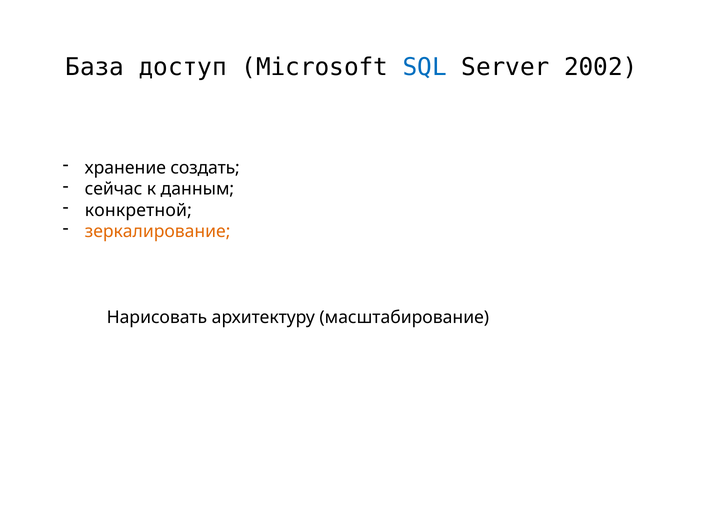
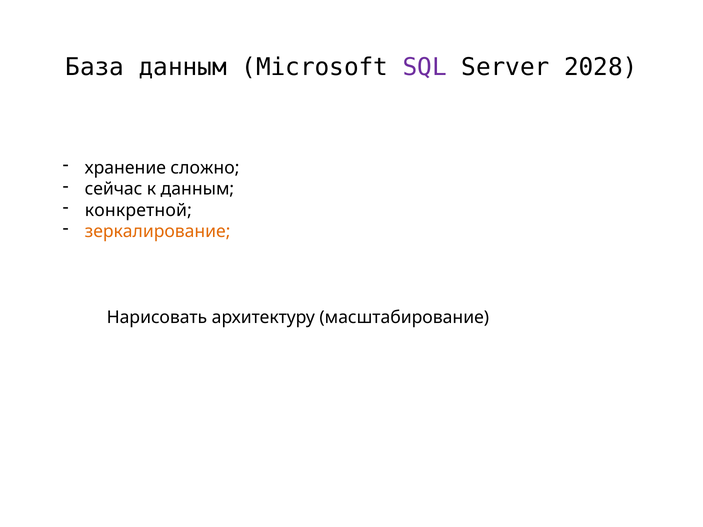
База доступ: доступ -> данным
SQL colour: blue -> purple
2002: 2002 -> 2028
создать: создать -> сложно
